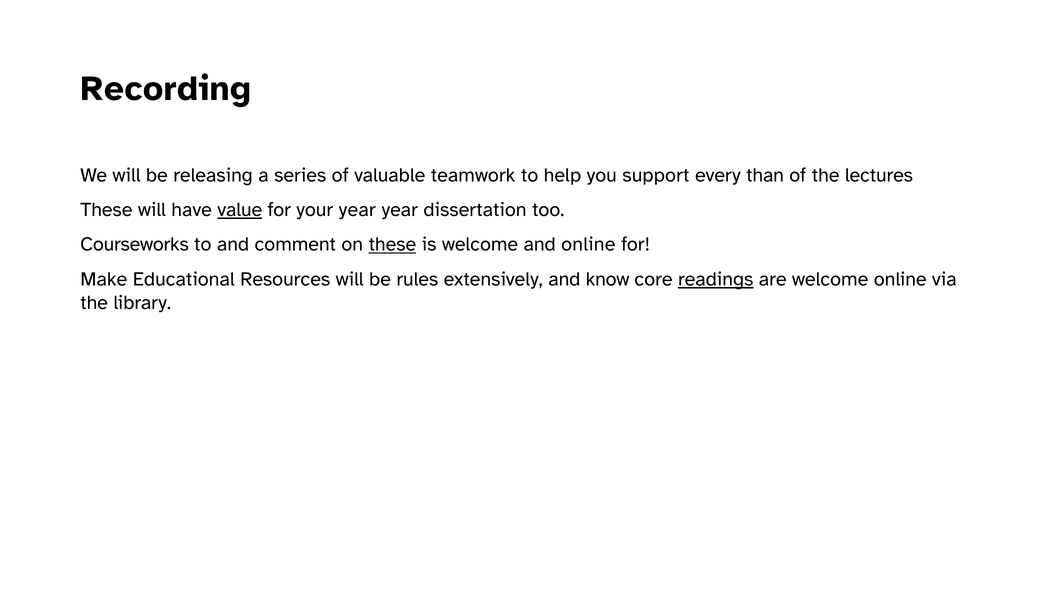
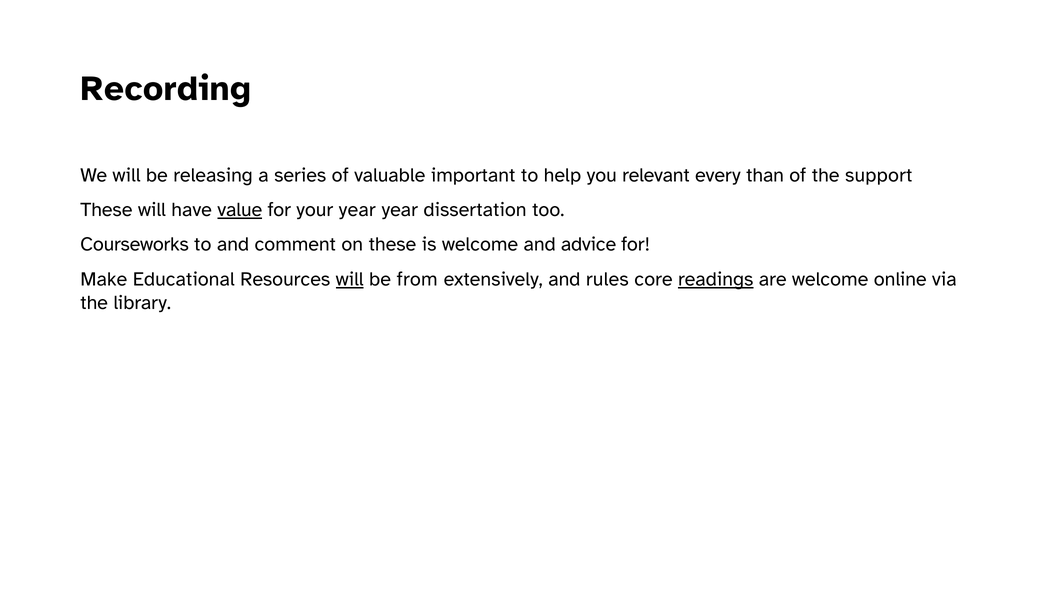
teamwork: teamwork -> important
support: support -> relevant
lectures: lectures -> support
these at (392, 244) underline: present -> none
and online: online -> advice
will at (350, 279) underline: none -> present
rules: rules -> from
know: know -> rules
